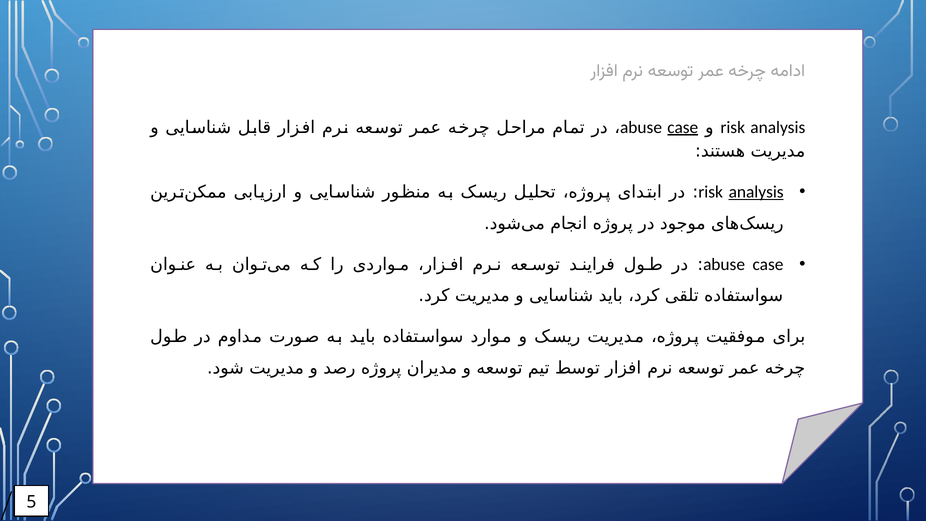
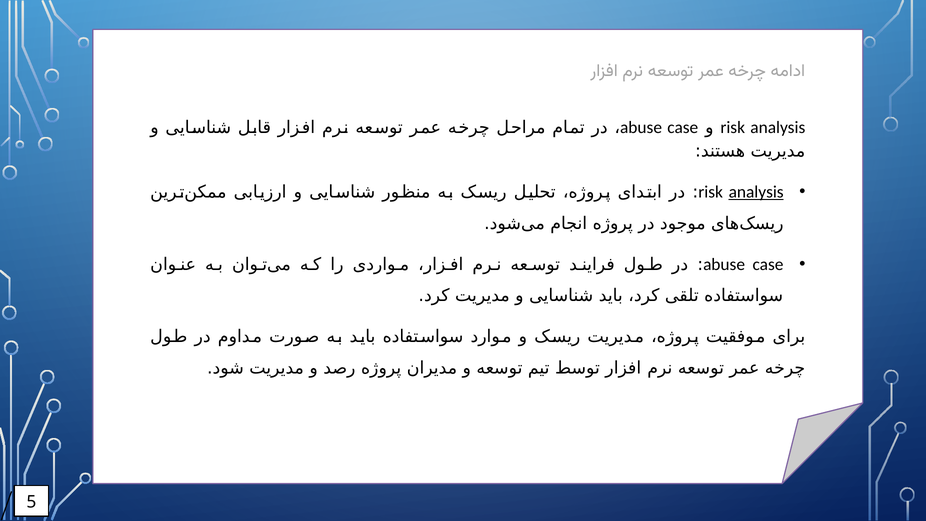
case at (683, 127) underline: present -> none
